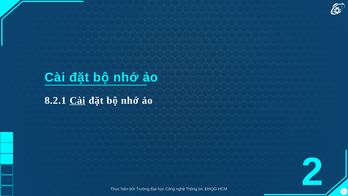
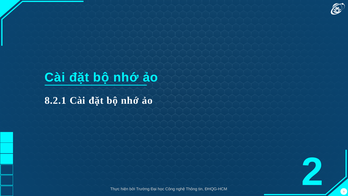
Cài at (77, 100) underline: present -> none
